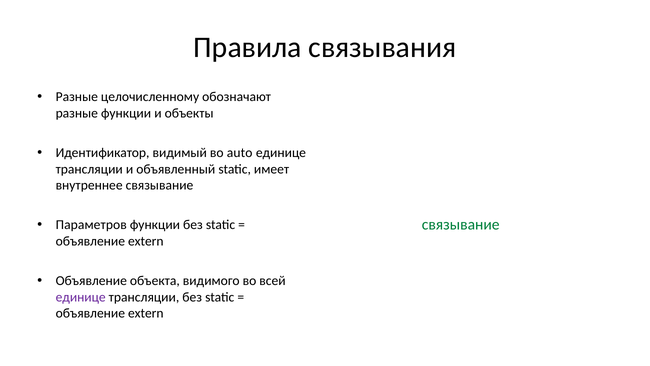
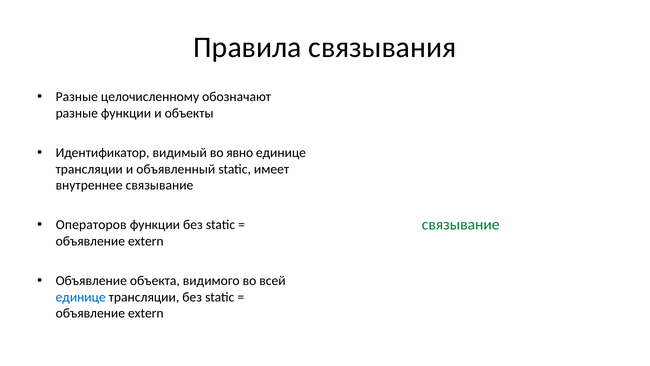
auto: auto -> явно
Параметров: Параметров -> Операторов
единице at (81, 297) colour: purple -> blue
